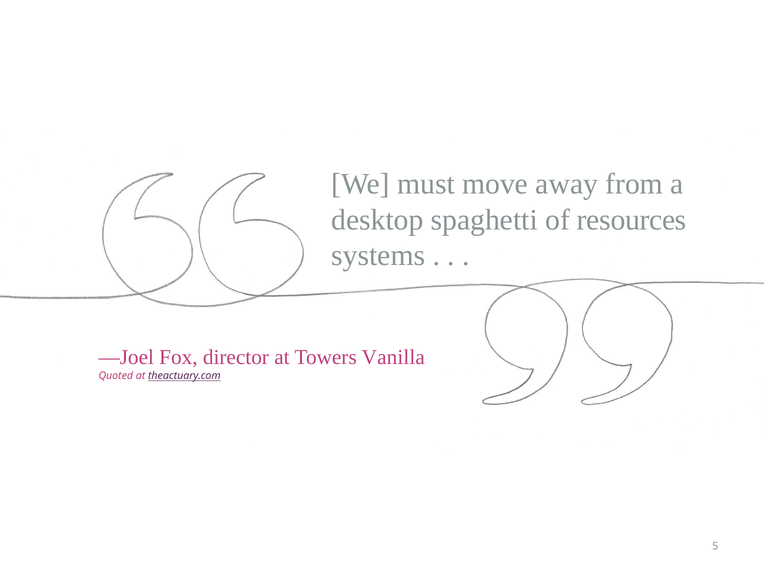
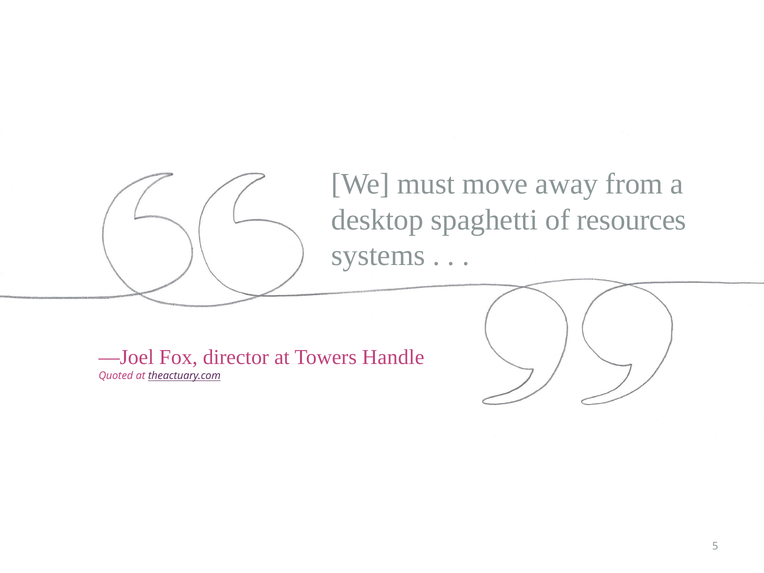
Vanilla: Vanilla -> Handle
